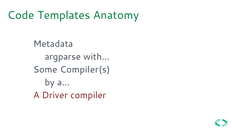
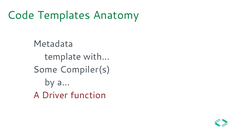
argparse: argparse -> template
compiler: compiler -> function
